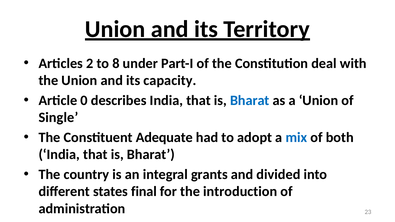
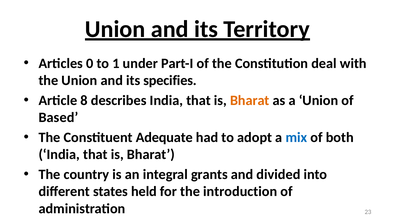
2: 2 -> 0
8: 8 -> 1
capacity: capacity -> specifies
0: 0 -> 8
Bharat at (250, 100) colour: blue -> orange
Single: Single -> Based
final: final -> held
